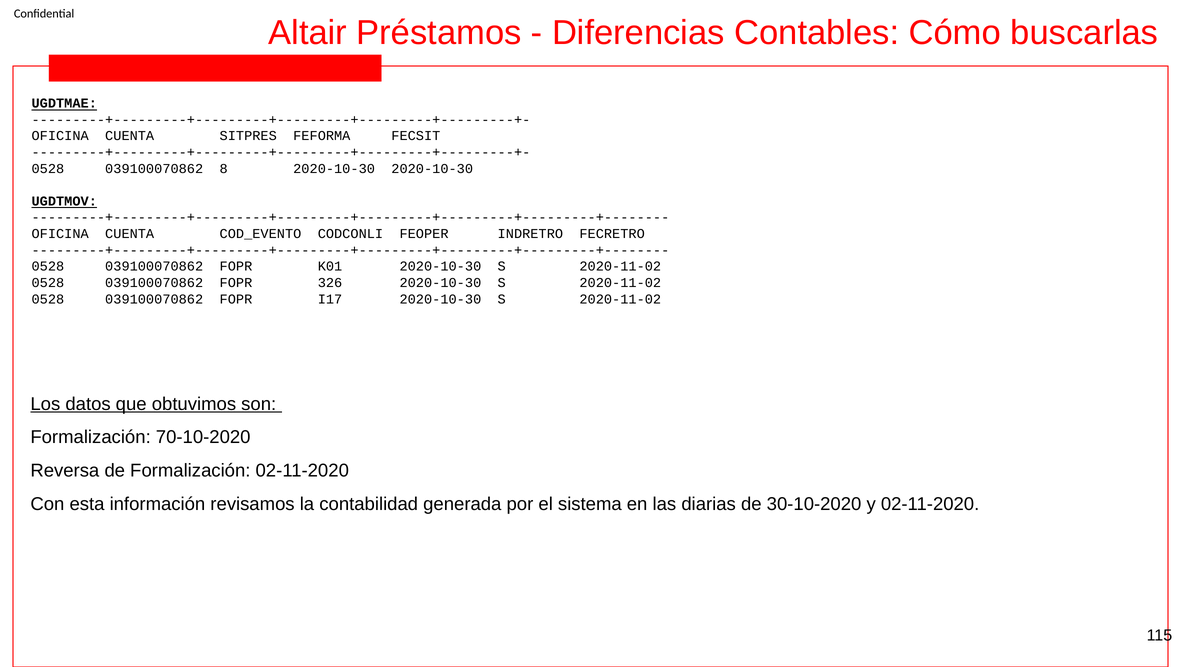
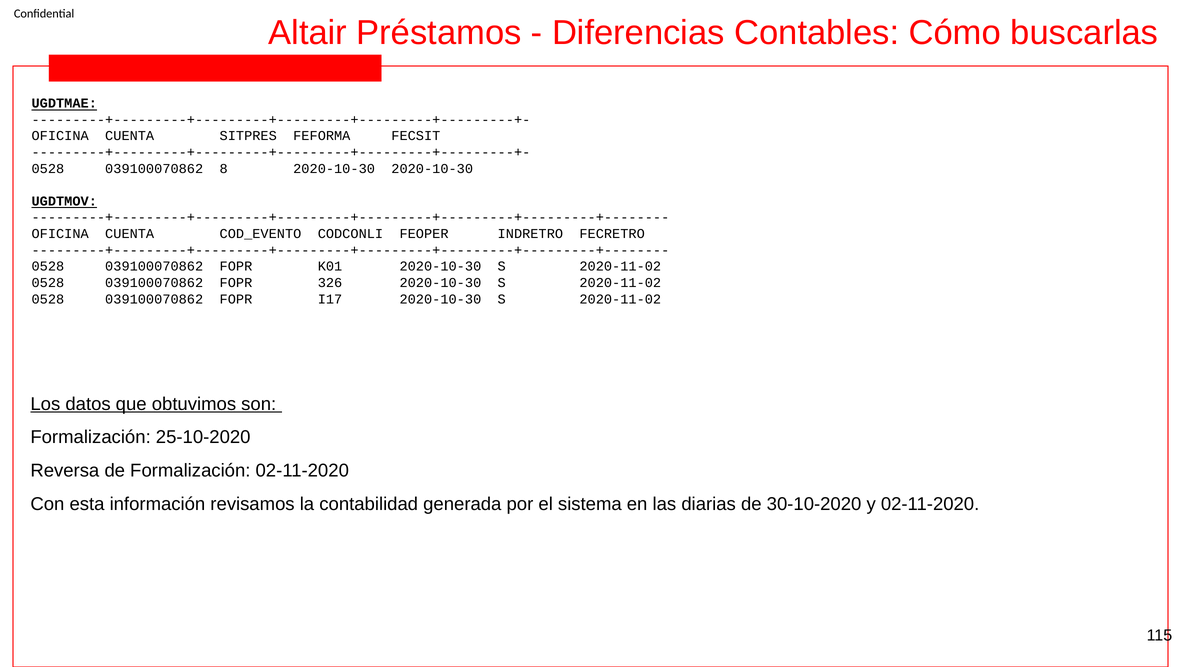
70-10-2020: 70-10-2020 -> 25-10-2020
